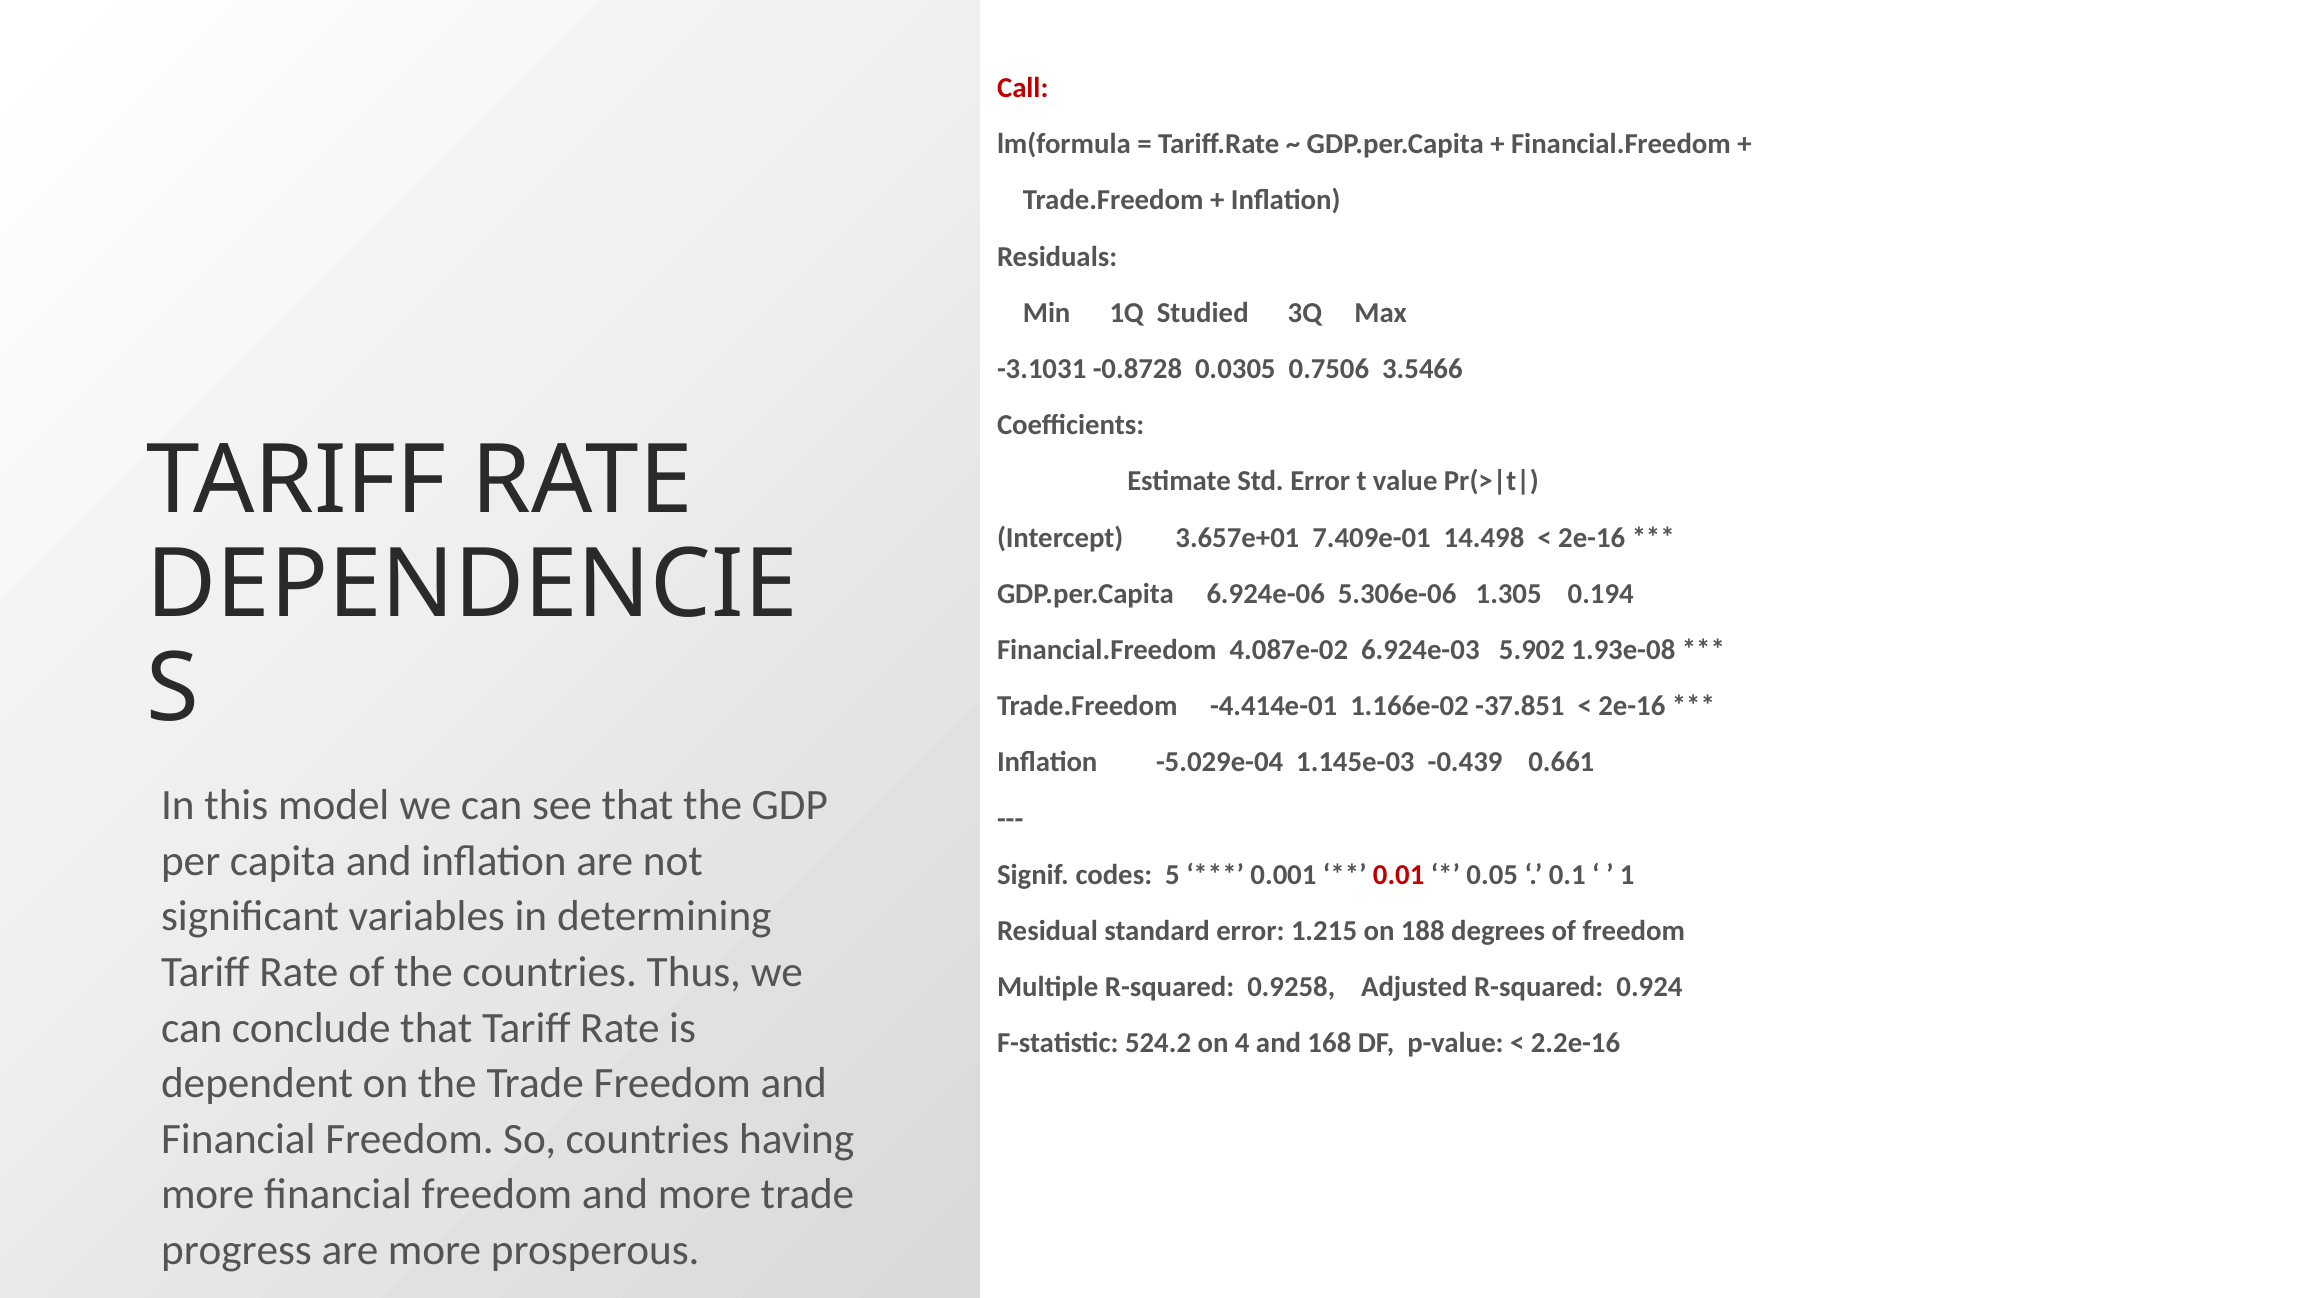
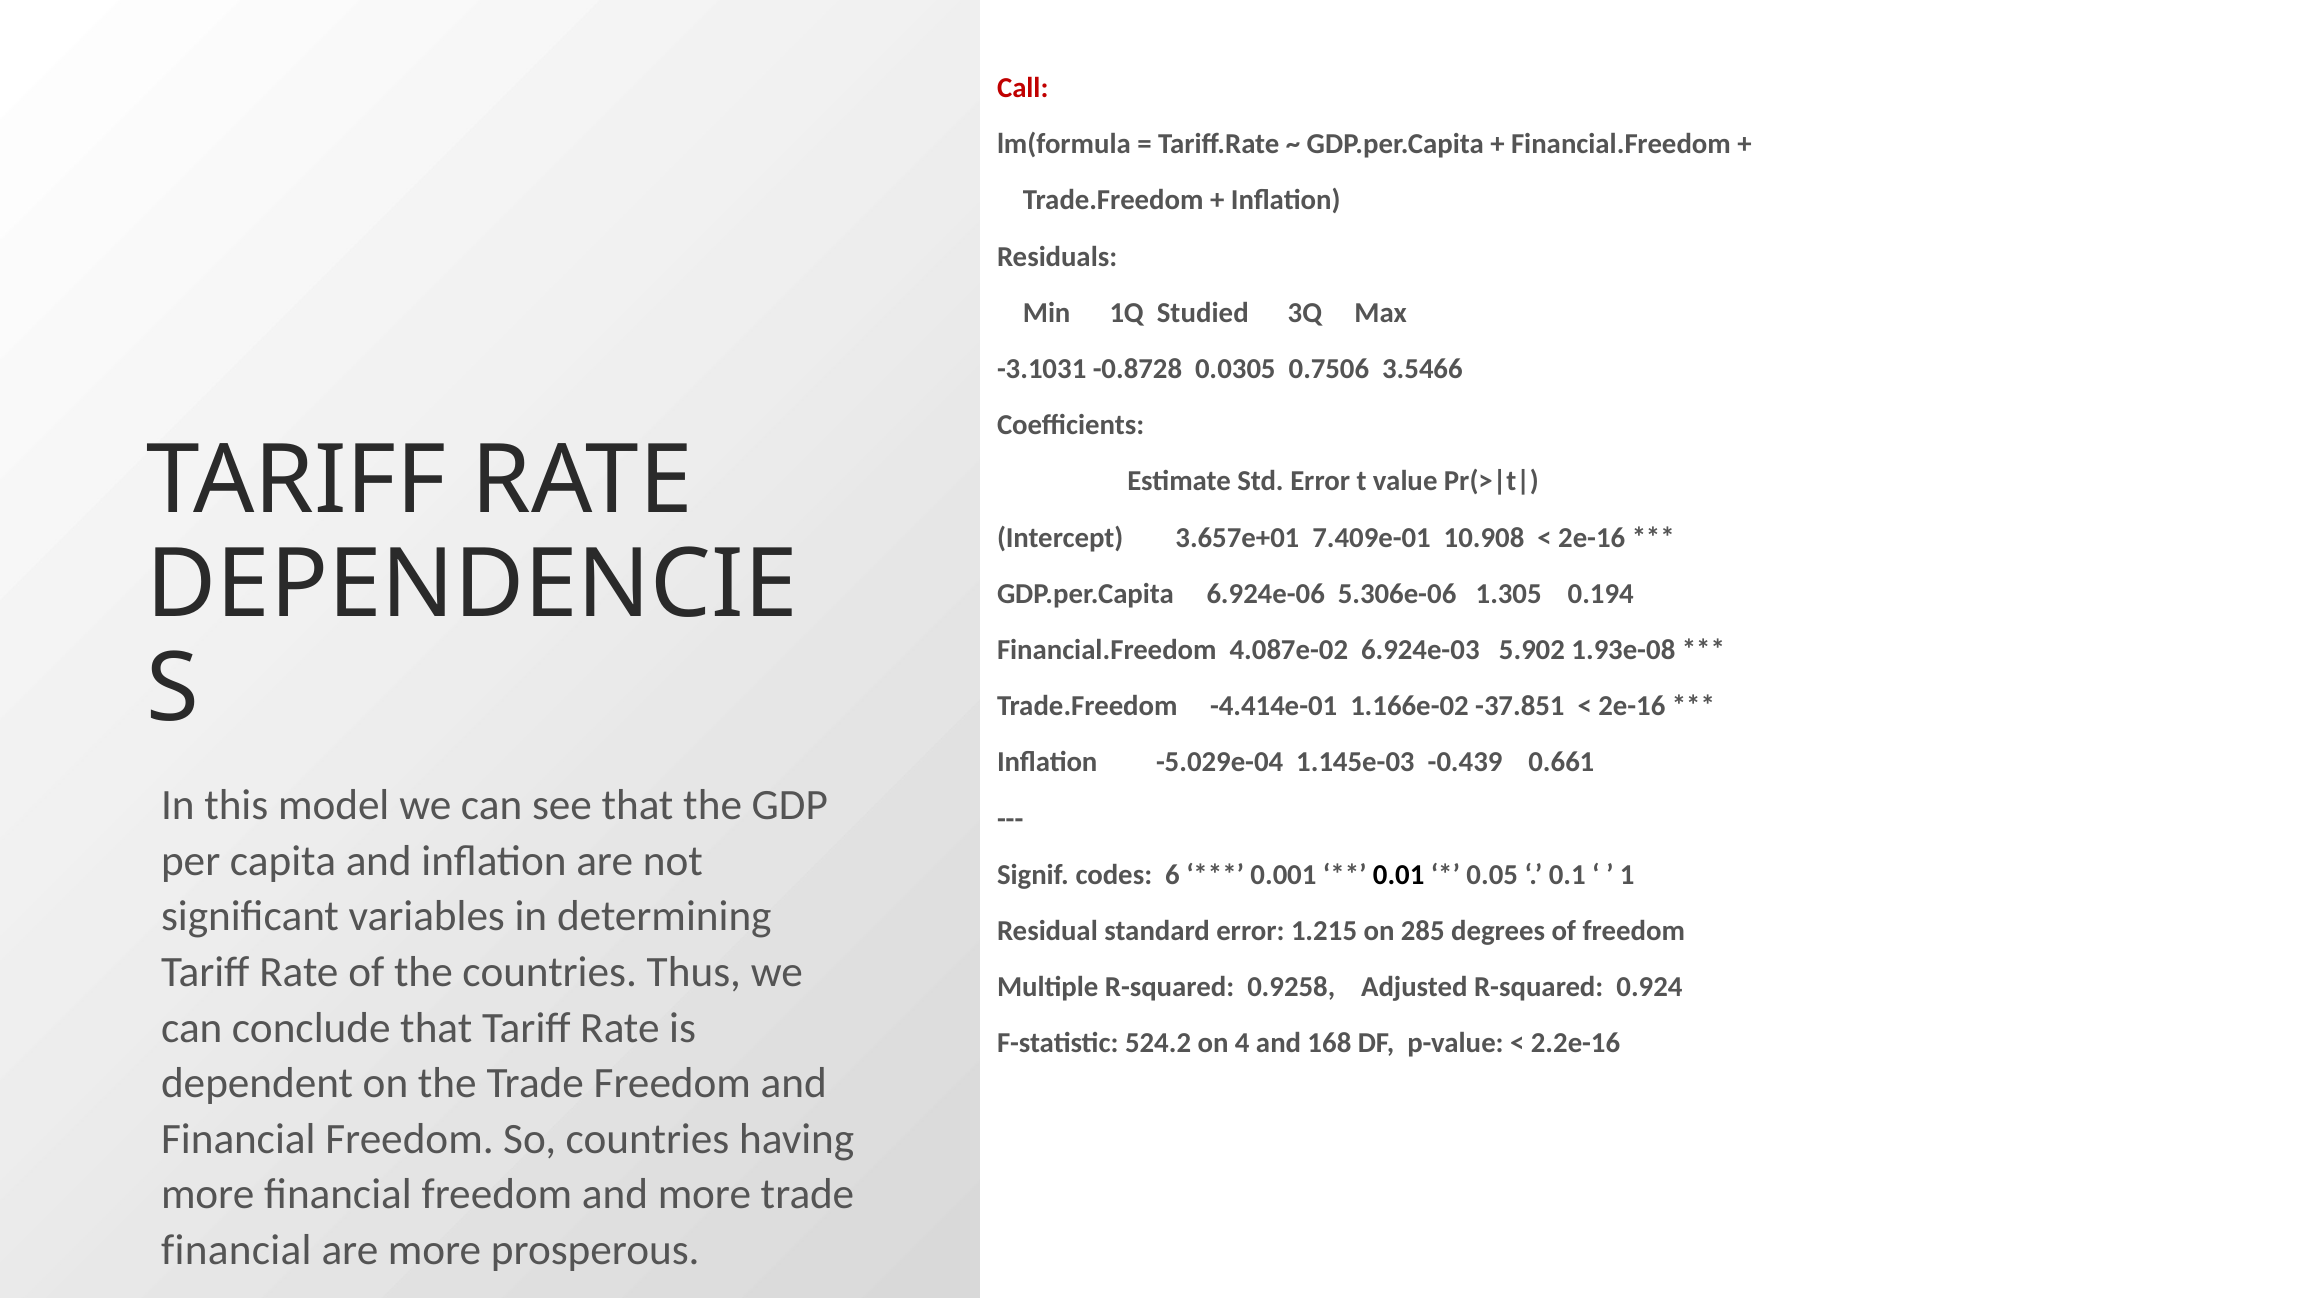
14.498: 14.498 -> 10.908
5: 5 -> 6
0.01 colour: red -> black
188: 188 -> 285
progress at (236, 1249): progress -> financial
